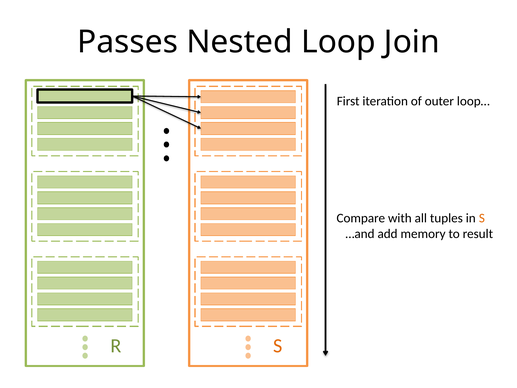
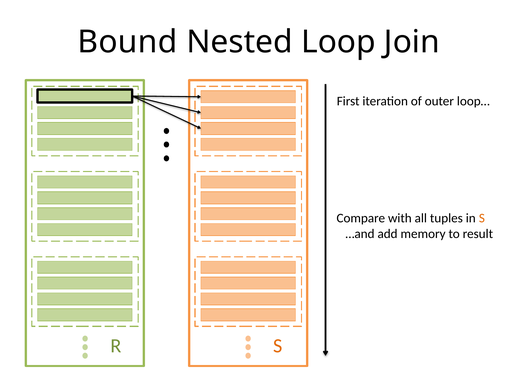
Passes: Passes -> Bound
